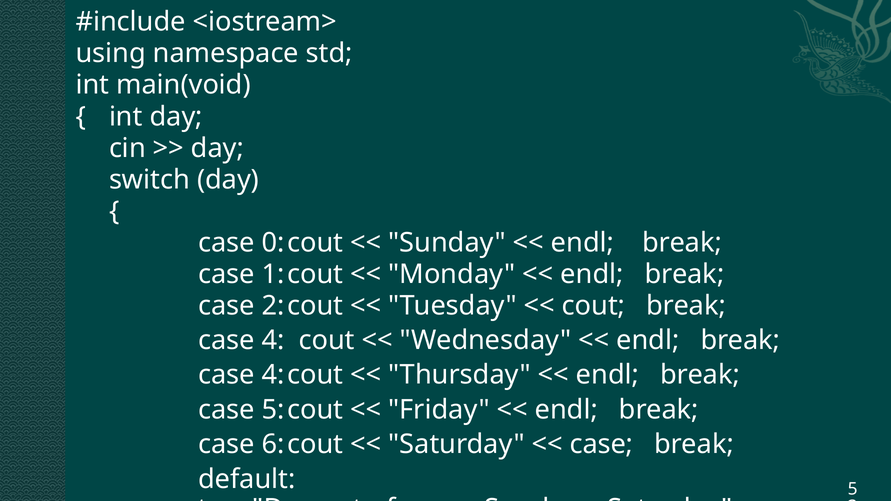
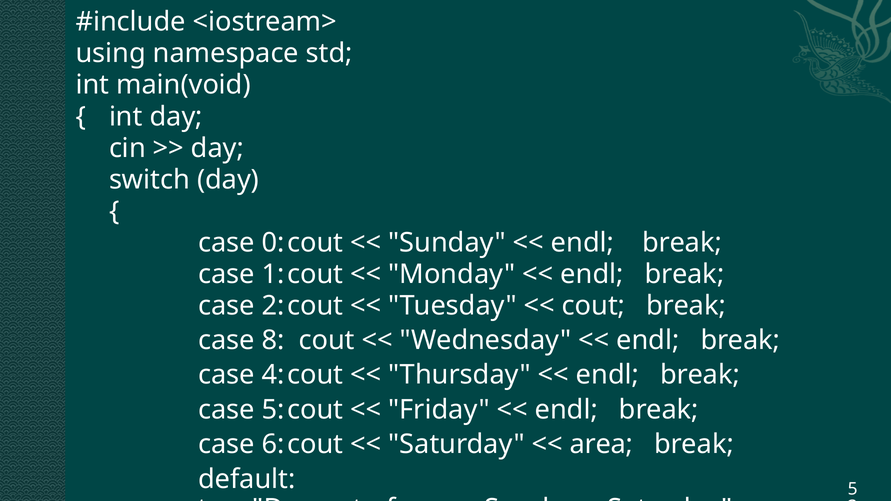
4: 4 -> 8
case at (602, 445): case -> area
